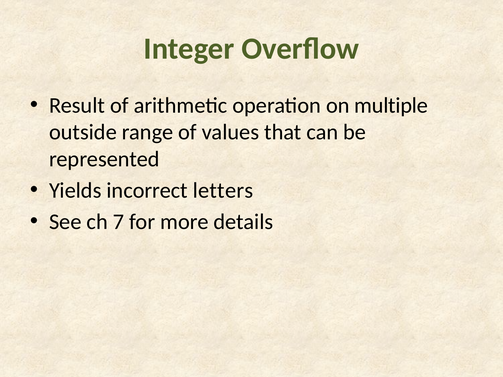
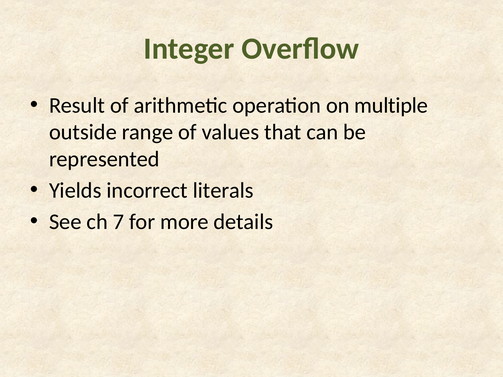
letters: letters -> literals
